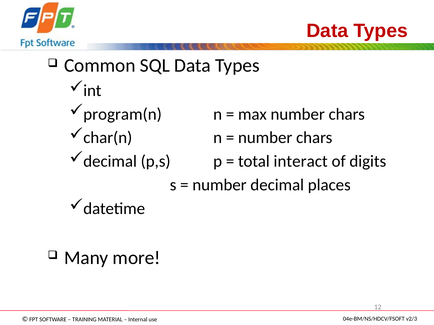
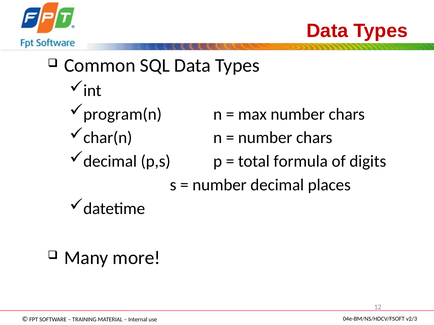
interact: interact -> formula
